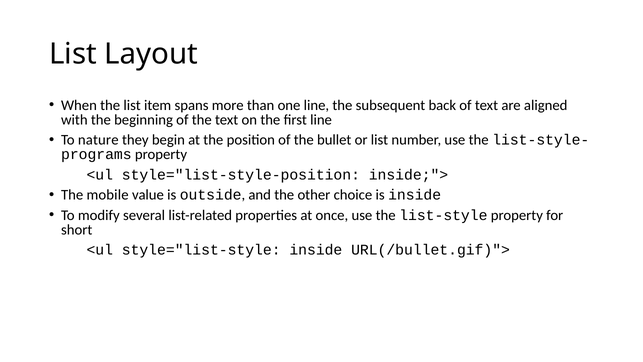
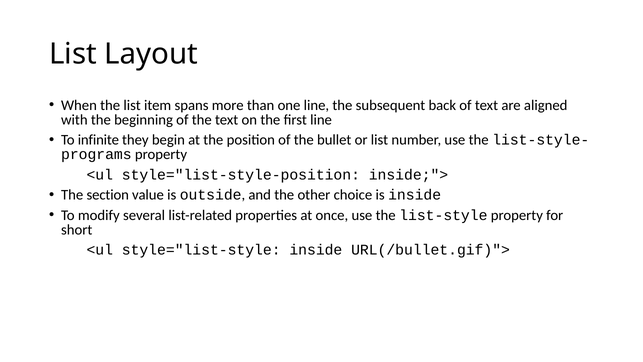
nature: nature -> infinite
mobile: mobile -> section
